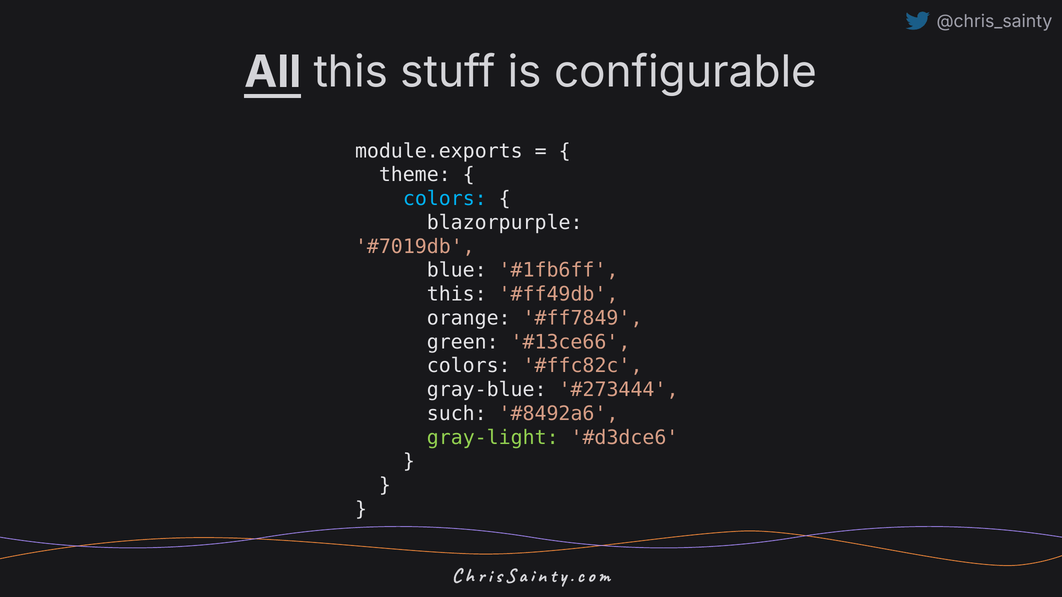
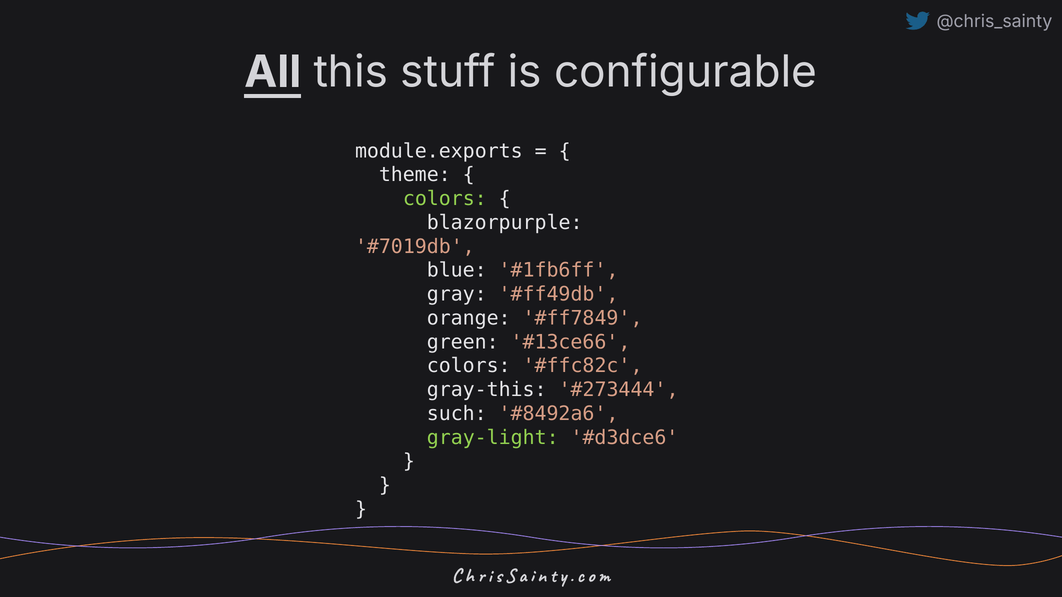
colors at (445, 199) colour: light blue -> light green
this at (457, 294): this -> gray
gray-blue: gray-blue -> gray-this
